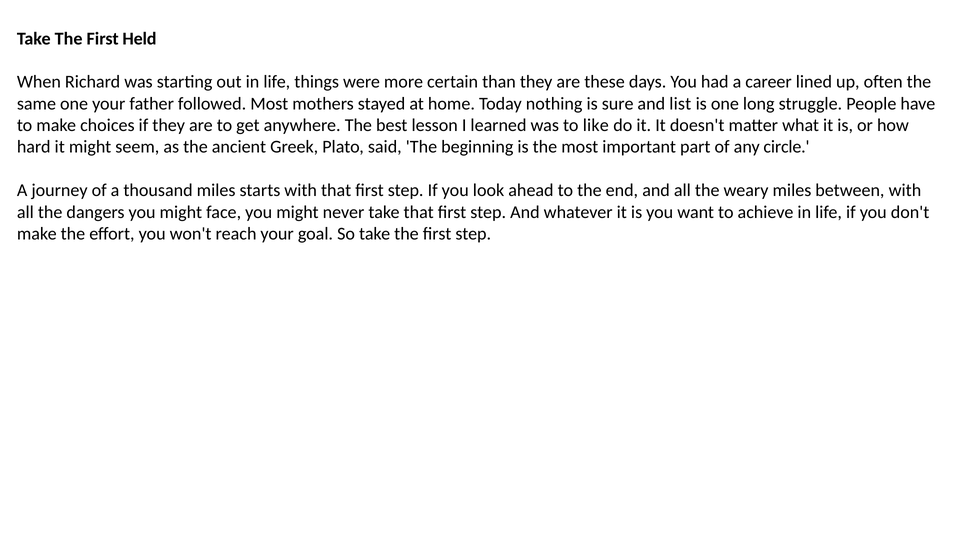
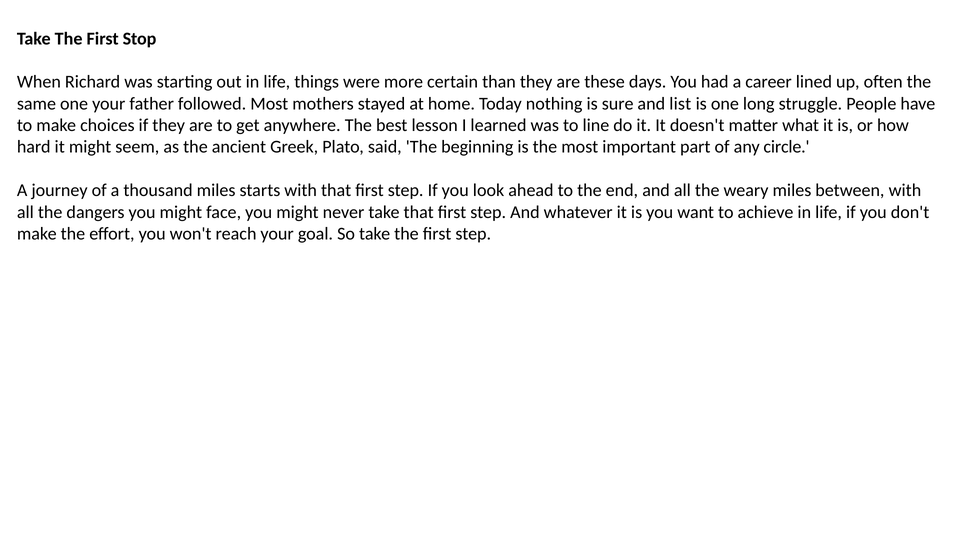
Held: Held -> Stop
like: like -> line
